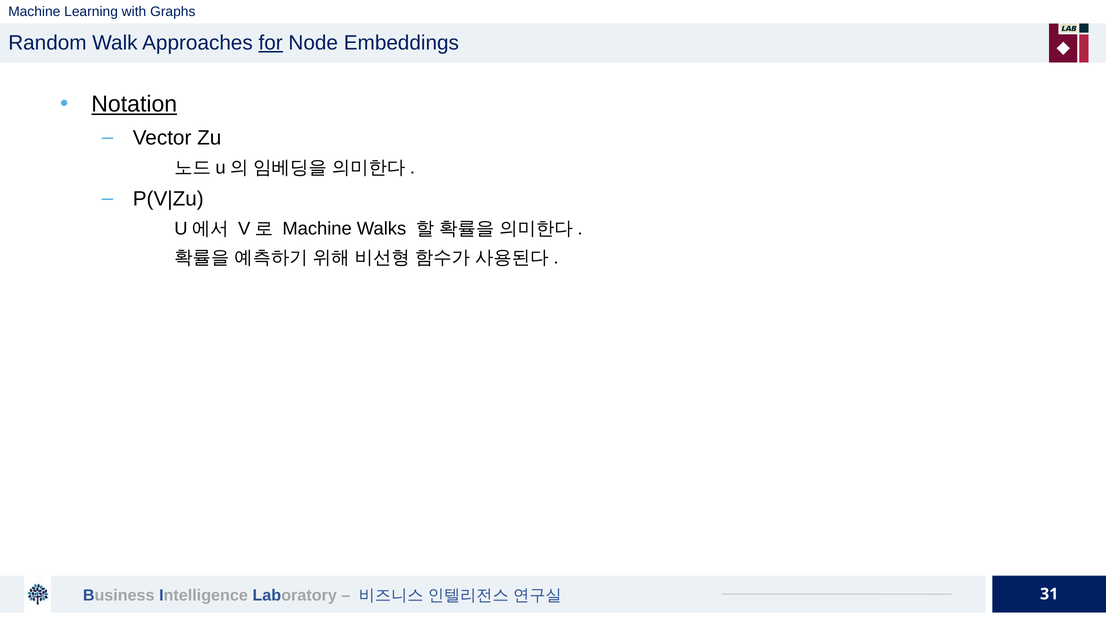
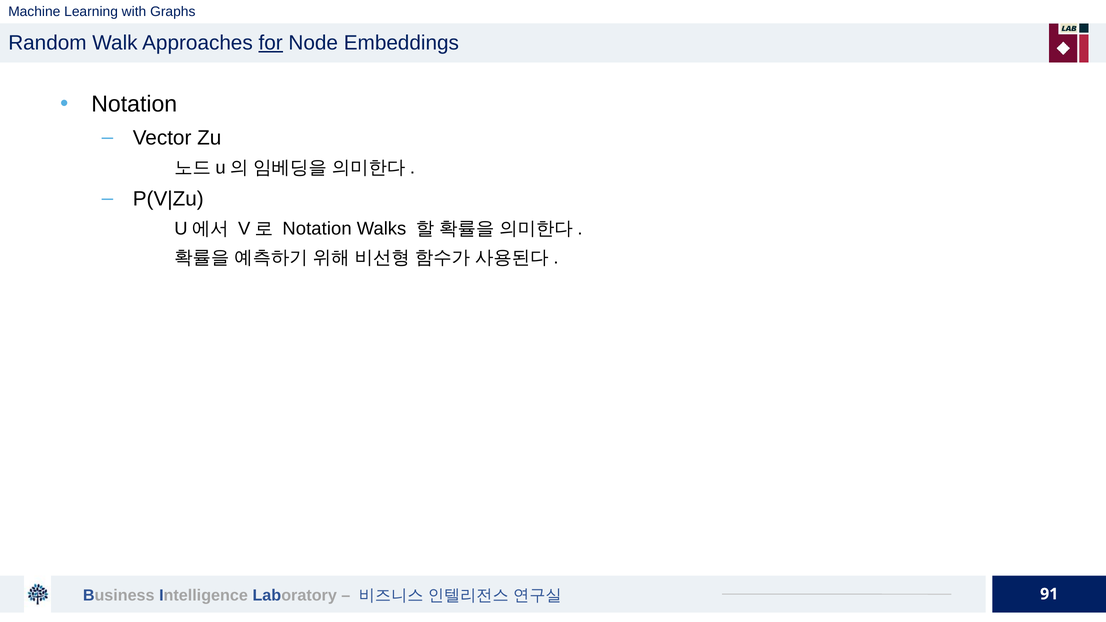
Notation at (134, 104) underline: present -> none
Machine at (317, 229): Machine -> Notation
31: 31 -> 91
